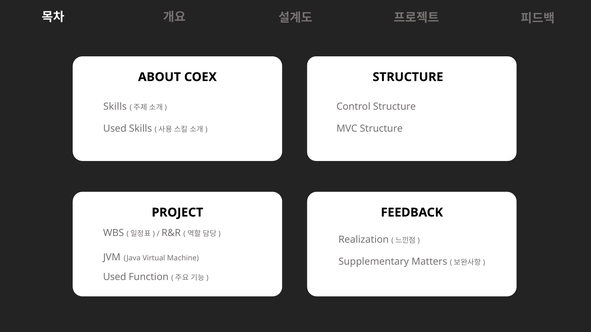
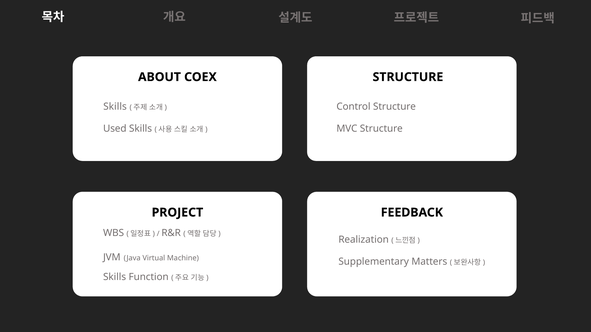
Used at (115, 277): Used -> Skills
